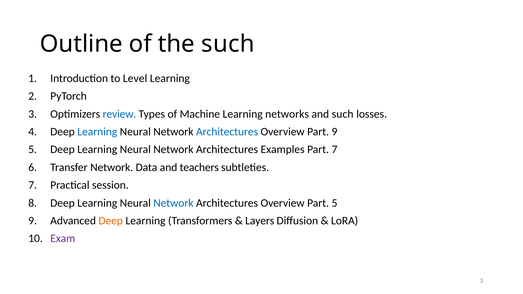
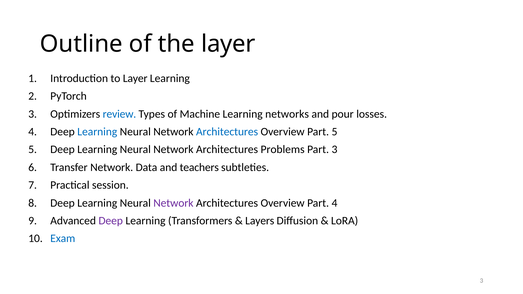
the such: such -> layer
to Level: Level -> Layer
and such: such -> pour
Part 9: 9 -> 5
Examples: Examples -> Problems
Part 7: 7 -> 3
Network at (173, 203) colour: blue -> purple
Part 5: 5 -> 4
Deep at (111, 221) colour: orange -> purple
Exam colour: purple -> blue
